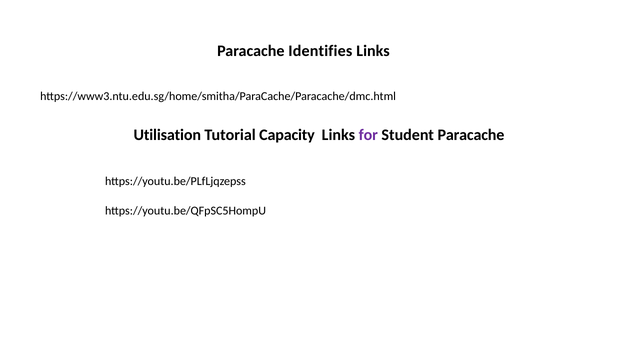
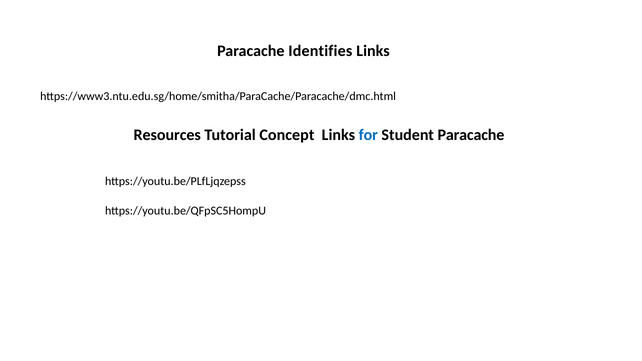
Utilisation: Utilisation -> Resources
Capacity: Capacity -> Concept
for colour: purple -> blue
